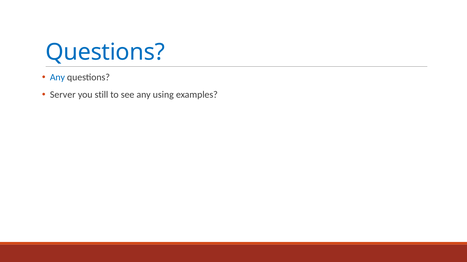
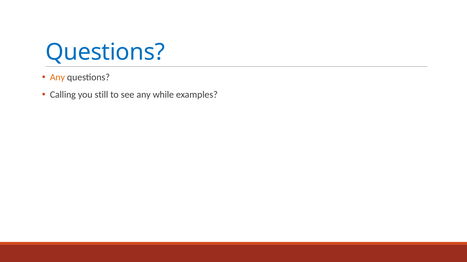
Any at (57, 78) colour: blue -> orange
Server: Server -> Calling
using: using -> while
